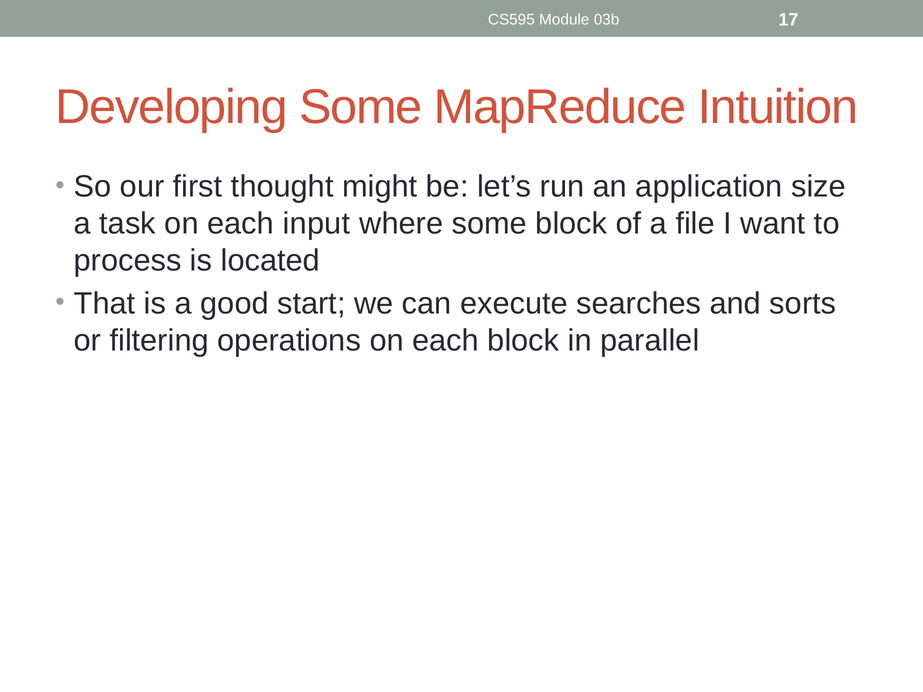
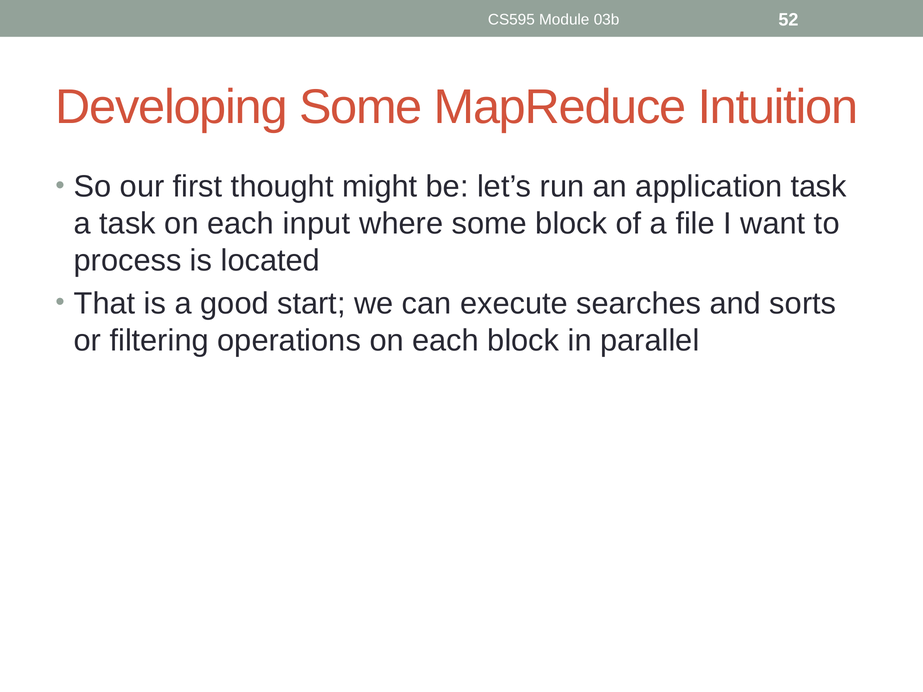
17: 17 -> 52
application size: size -> task
